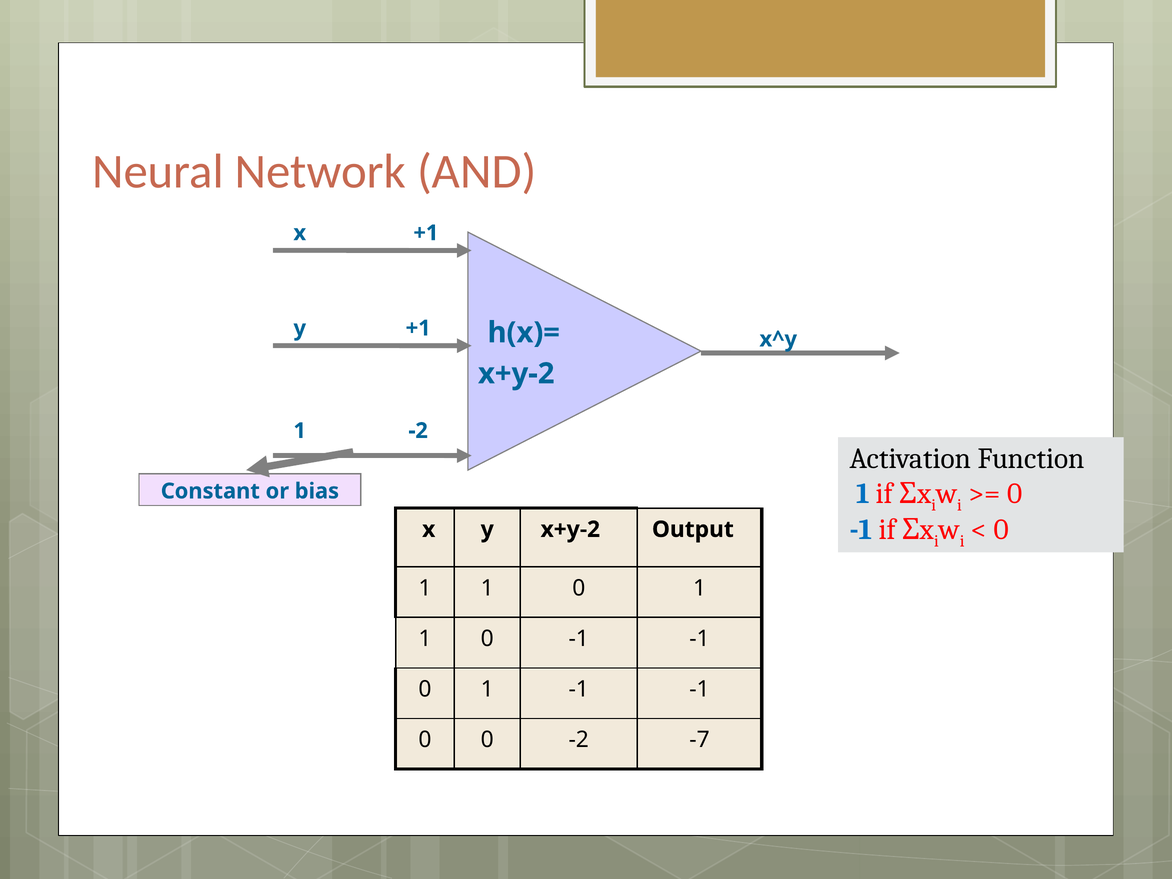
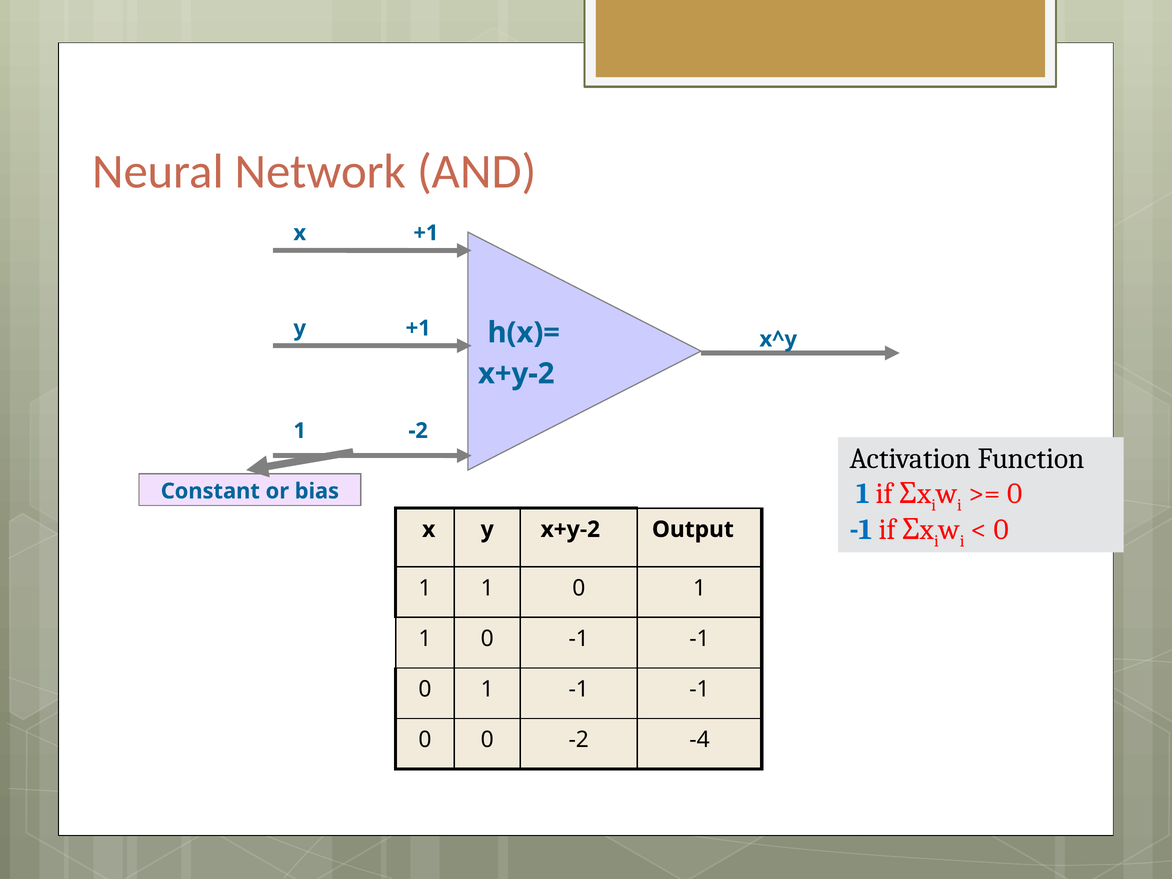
-7: -7 -> -4
